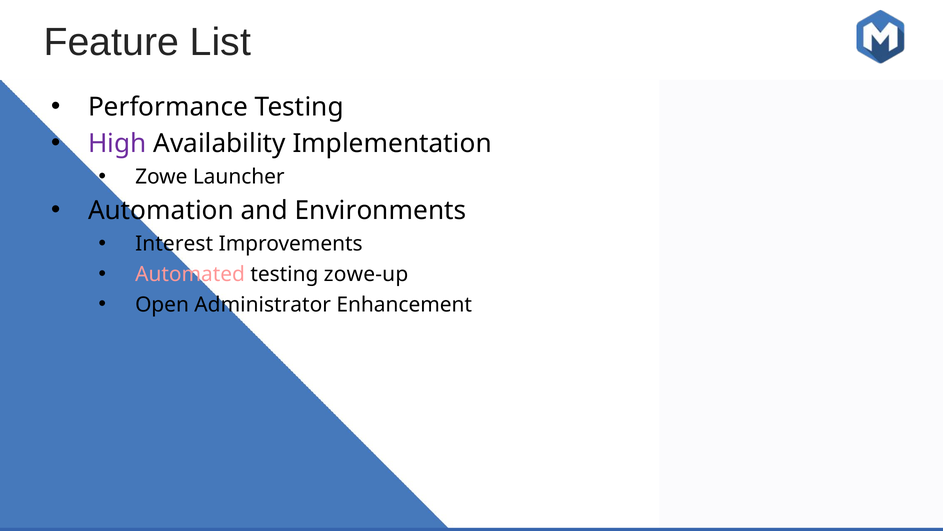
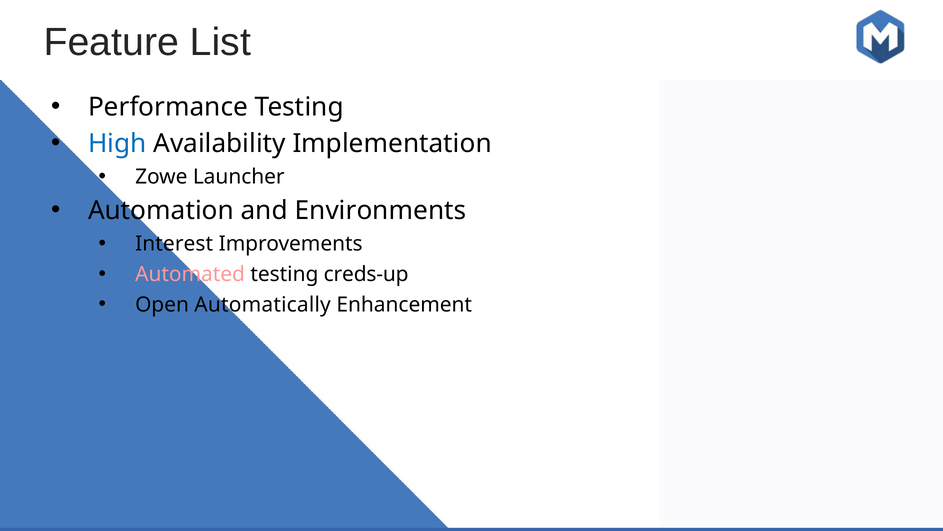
High colour: purple -> blue
zowe-up: zowe-up -> creds-up
Administrator: Administrator -> Automatically
